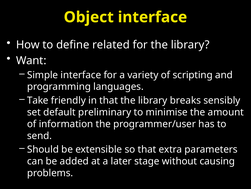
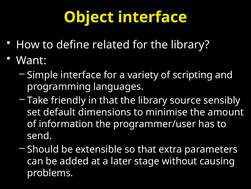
breaks: breaks -> source
preliminary: preliminary -> dimensions
